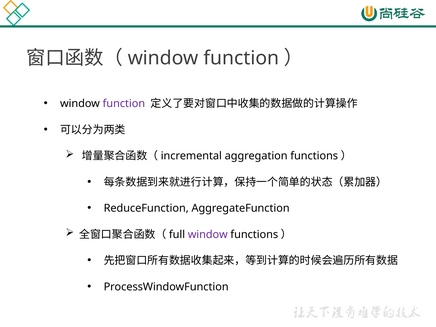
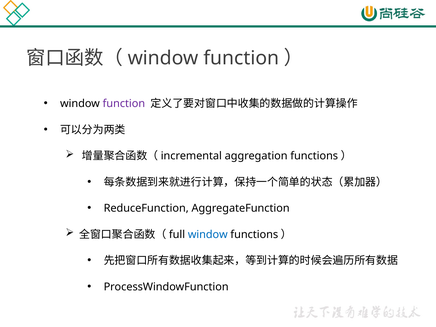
window at (208, 234) colour: purple -> blue
